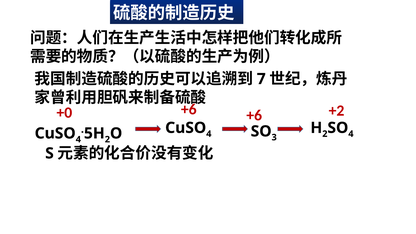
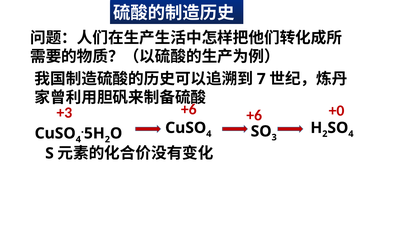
+0: +0 -> +3
+2: +2 -> +0
